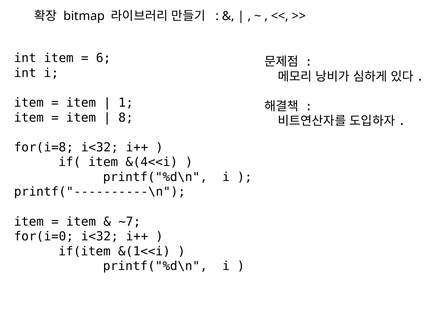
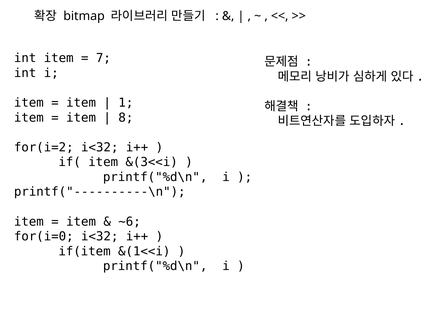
6: 6 -> 7
for(i=8: for(i=8 -> for(i=2
&(4<<i: &(4<<i -> &(3<<i
~7: ~7 -> ~6
